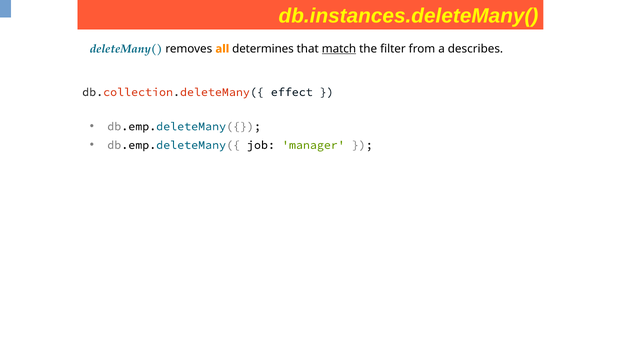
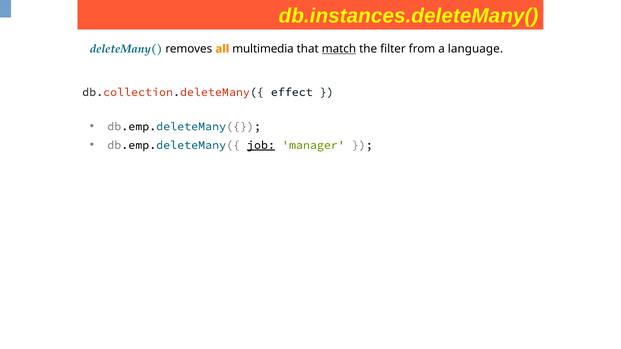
determines: determines -> multimedia
describes: describes -> language
job underline: none -> present
